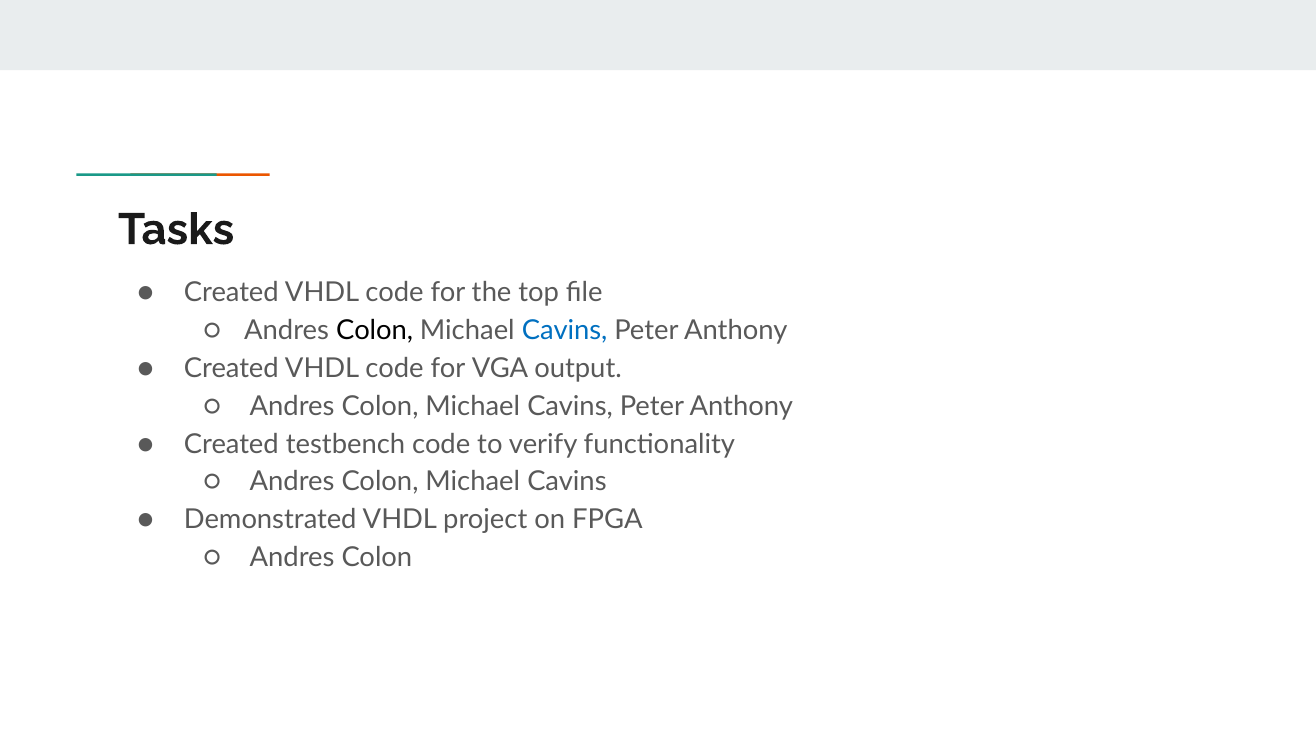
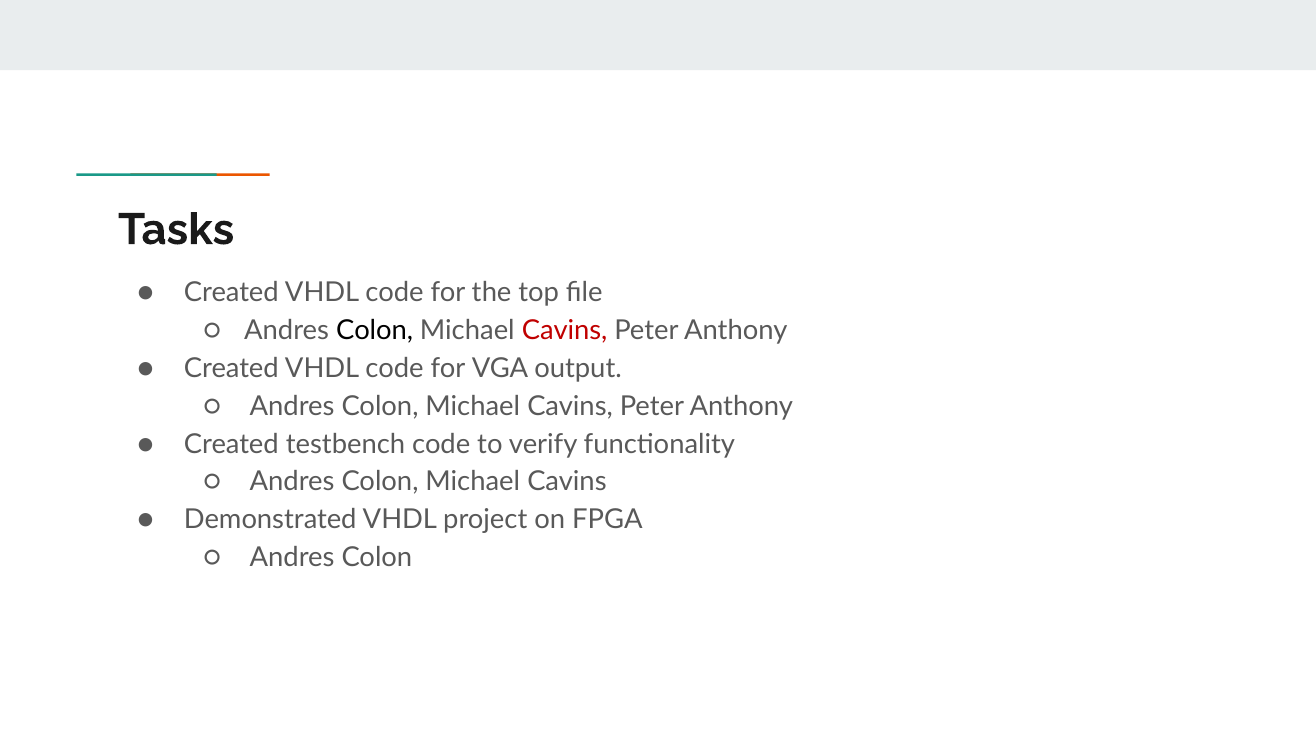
Cavins at (565, 331) colour: blue -> red
